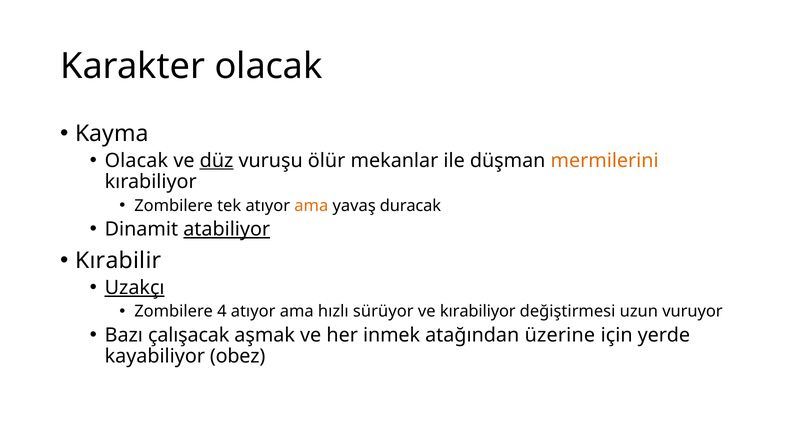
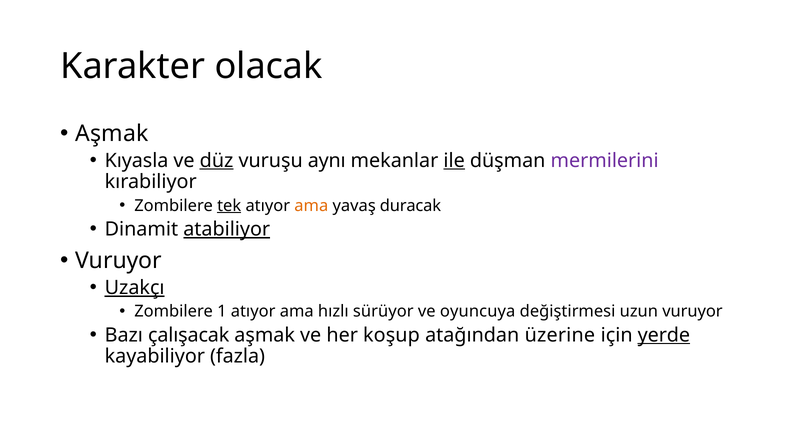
Kayma at (112, 134): Kayma -> Aşmak
Olacak at (136, 161): Olacak -> Kıyasla
ölür: ölür -> aynı
ile underline: none -> present
mermilerini colour: orange -> purple
tek underline: none -> present
Kırabilir at (118, 261): Kırabilir -> Vuruyor
4: 4 -> 1
ve kırabiliyor: kırabiliyor -> oyuncuya
inmek: inmek -> koşup
yerde underline: none -> present
obez: obez -> fazla
